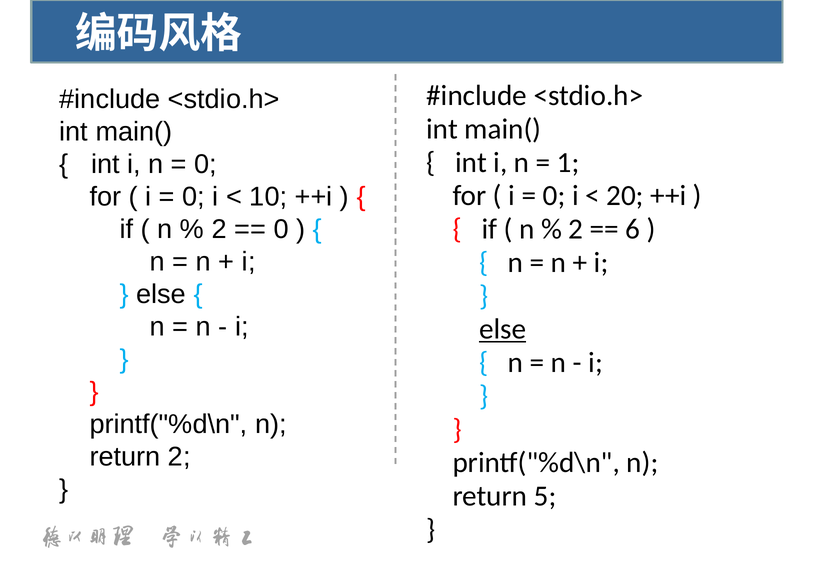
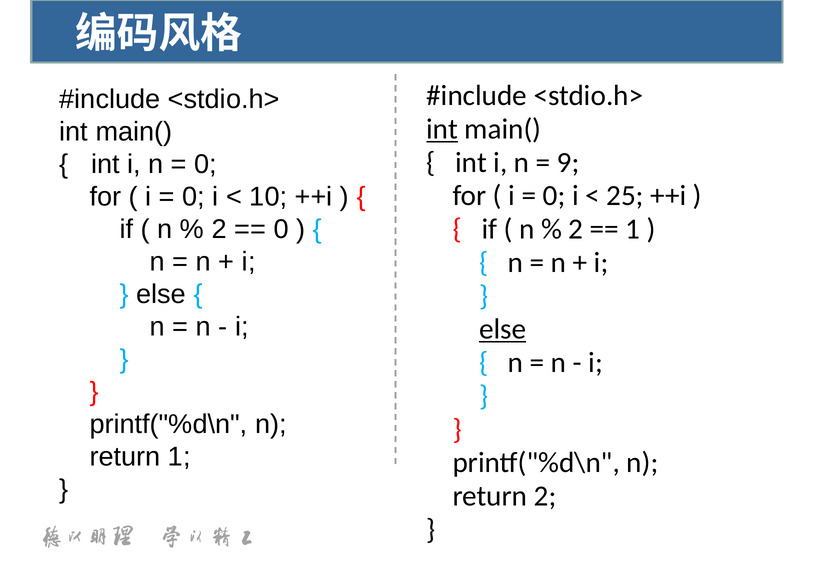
int at (442, 129) underline: none -> present
1: 1 -> 9
20: 20 -> 25
6 at (633, 229): 6 -> 1
return 2: 2 -> 1
return 5: 5 -> 2
